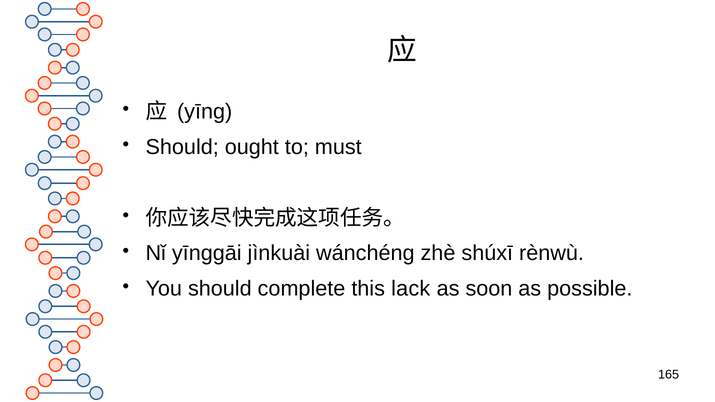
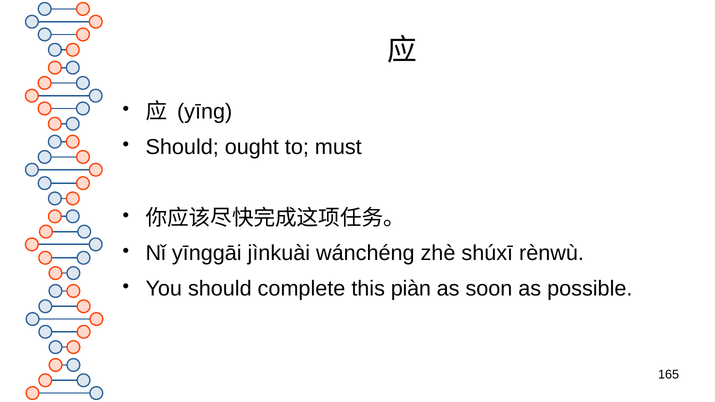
lack: lack -> piàn
